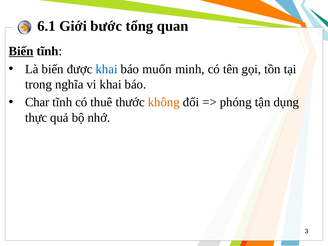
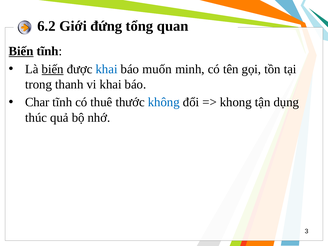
6.1: 6.1 -> 6.2
bước: bước -> đứng
biến at (53, 69) underline: none -> present
nghĩa: nghĩa -> thanh
không colour: orange -> blue
phóng: phóng -> khong
thực: thực -> thúc
